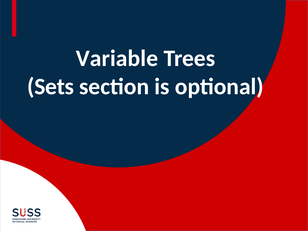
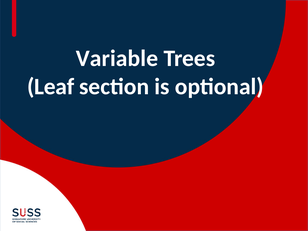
Sets: Sets -> Leaf
